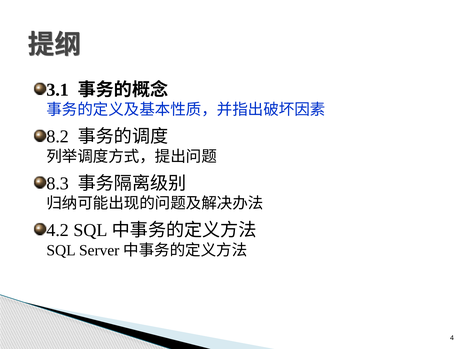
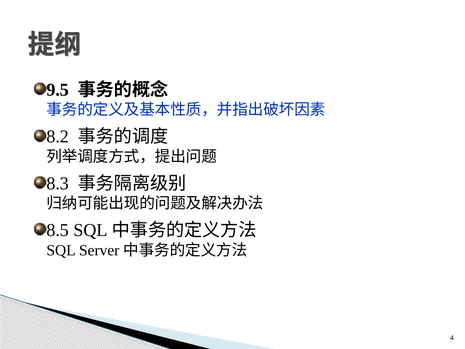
3.1: 3.1 -> 9.5
4.2: 4.2 -> 8.5
